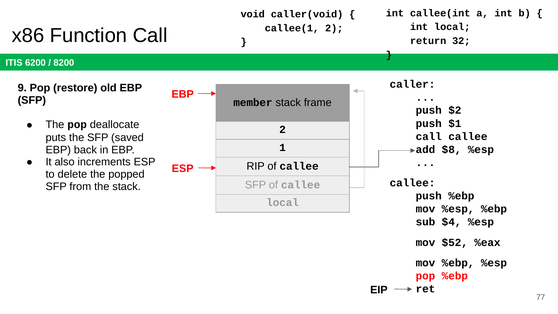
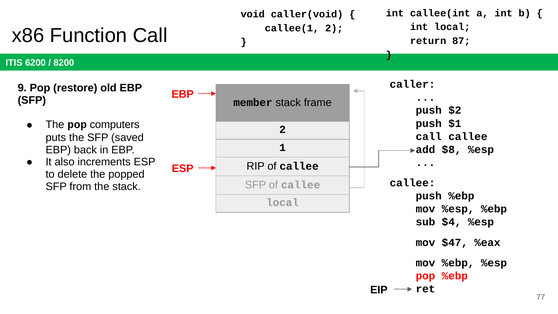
32: 32 -> 87
deallocate: deallocate -> computers
$52: $52 -> $47
